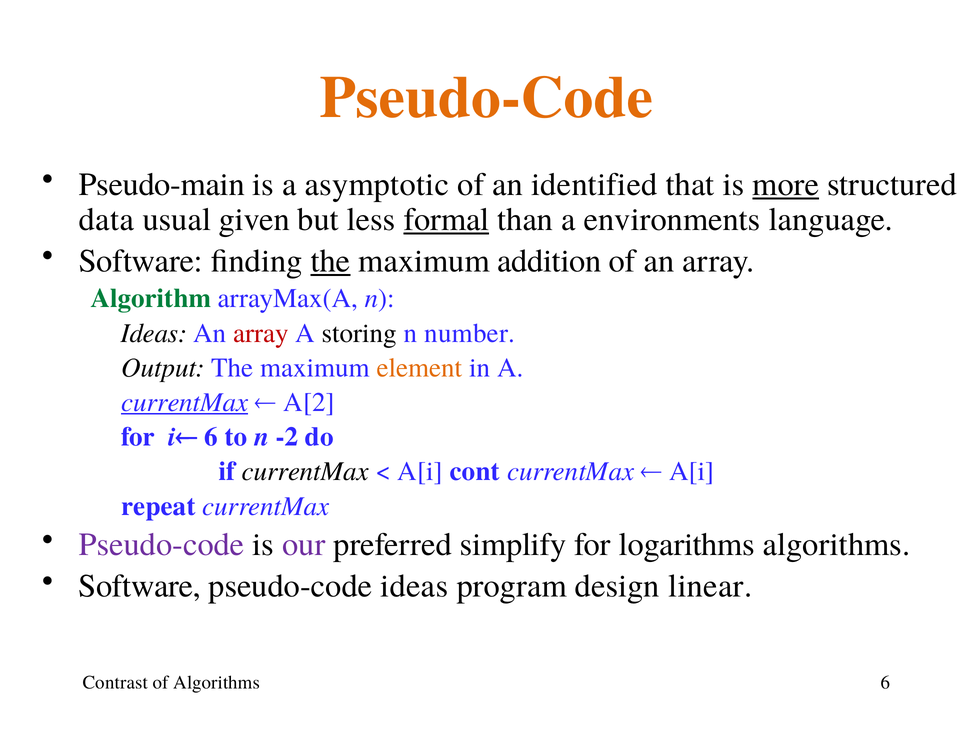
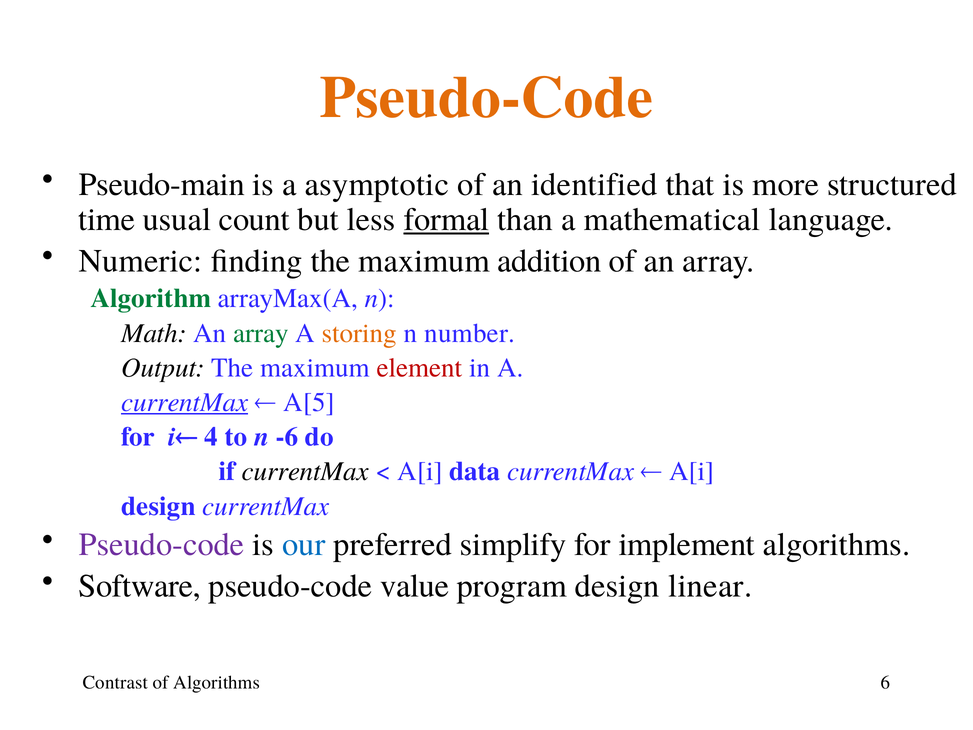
more underline: present -> none
data: data -> time
given: given -> count
environments: environments -> mathematical
Software at (141, 261): Software -> Numeric
the at (331, 261) underline: present -> none
Ideas at (154, 333): Ideas -> Math
array at (261, 333) colour: red -> green
storing colour: black -> orange
element colour: orange -> red
A[2: A[2 -> A[5
i 6: 6 -> 4
-2: -2 -> -6
cont: cont -> data
repeat at (158, 506): repeat -> design
our colour: purple -> blue
logarithms: logarithms -> implement
pseudo-code ideas: ideas -> value
